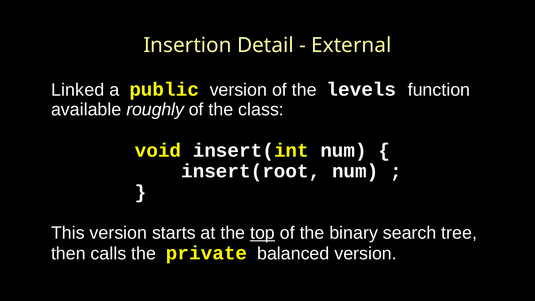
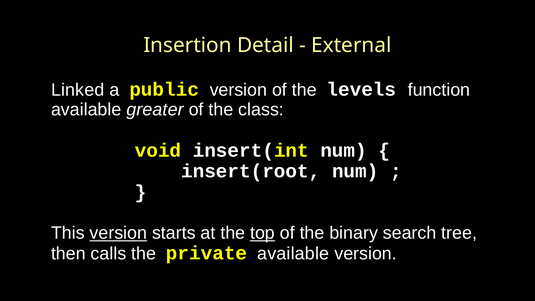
roughly: roughly -> greater
version at (118, 233) underline: none -> present
private balanced: balanced -> available
